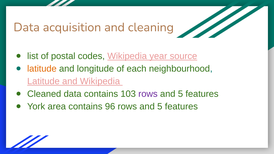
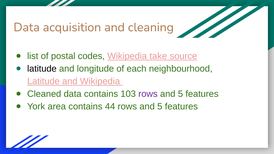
year: year -> take
latitude at (42, 69) colour: orange -> black
96: 96 -> 44
